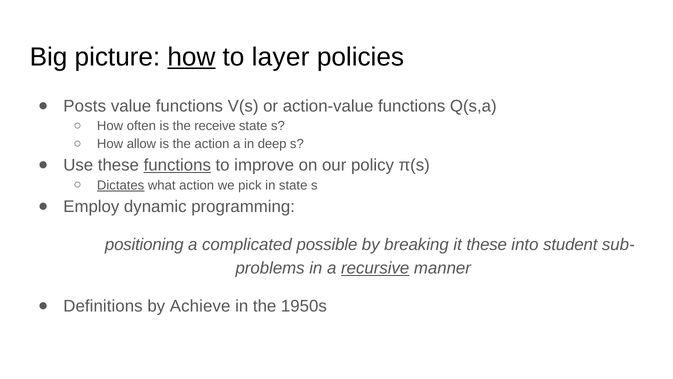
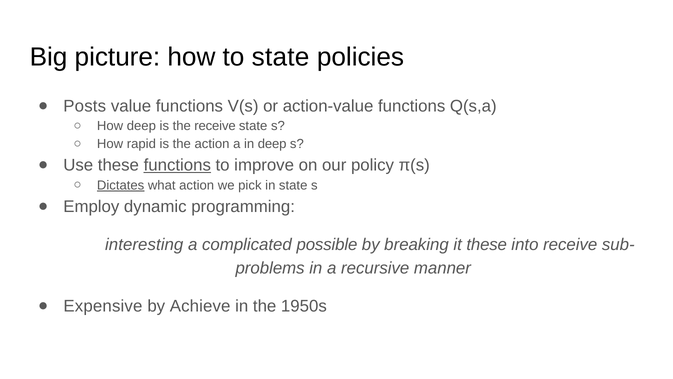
how at (191, 57) underline: present -> none
to layer: layer -> state
How often: often -> deep
allow: allow -> rapid
positioning: positioning -> interesting
into student: student -> receive
recursive underline: present -> none
Definitions: Definitions -> Expensive
